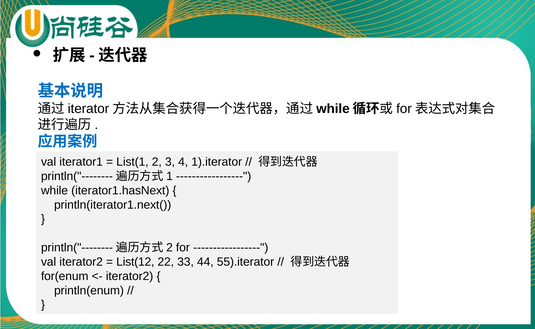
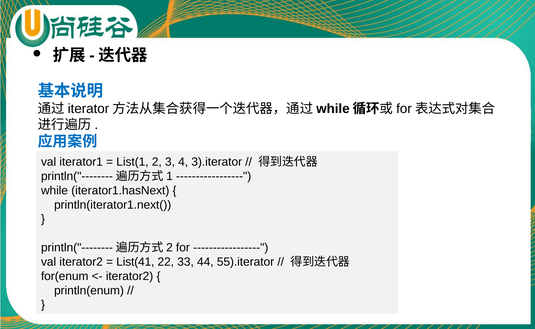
1).iterator: 1).iterator -> 3).iterator
List(12: List(12 -> List(41
